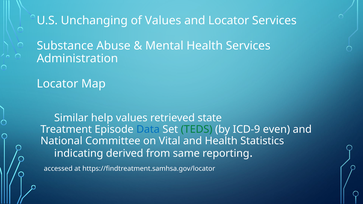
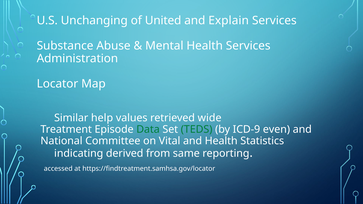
of Values: Values -> United
and Locator: Locator -> Explain
state: state -> wide
Data colour: blue -> green
